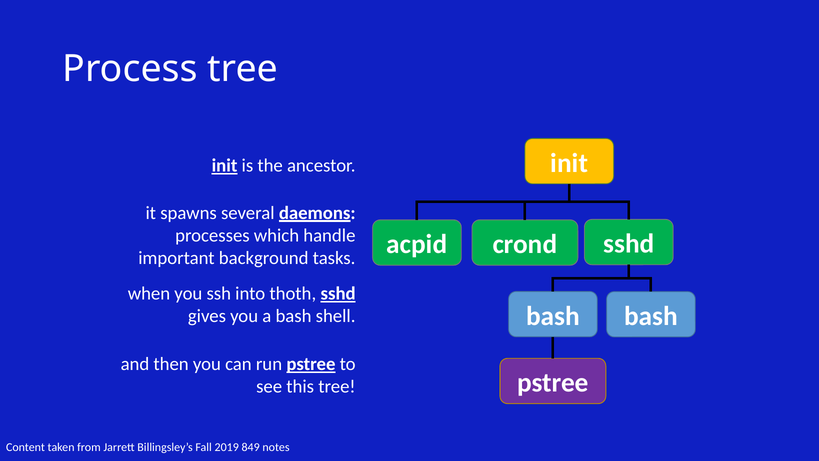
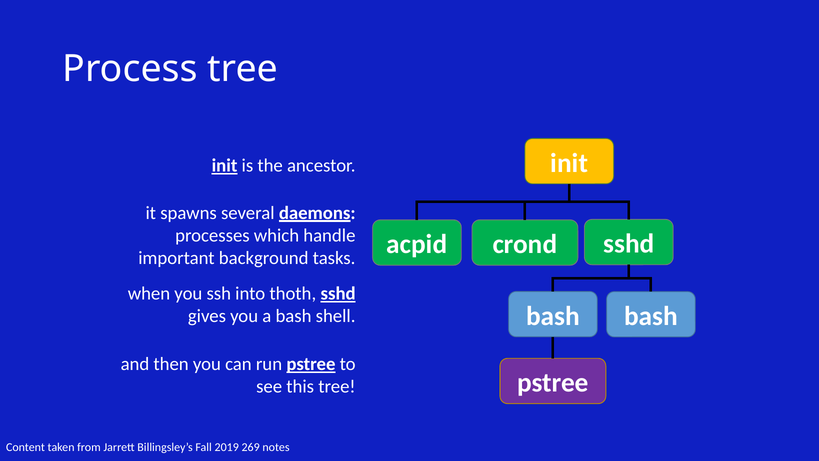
849: 849 -> 269
